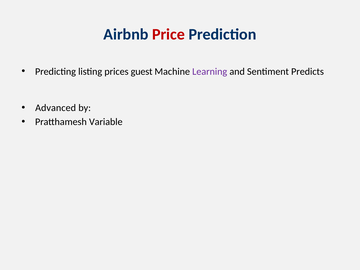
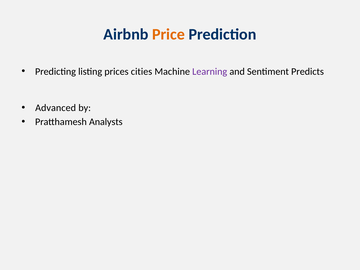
Price colour: red -> orange
guest: guest -> cities
Variable: Variable -> Analysts
